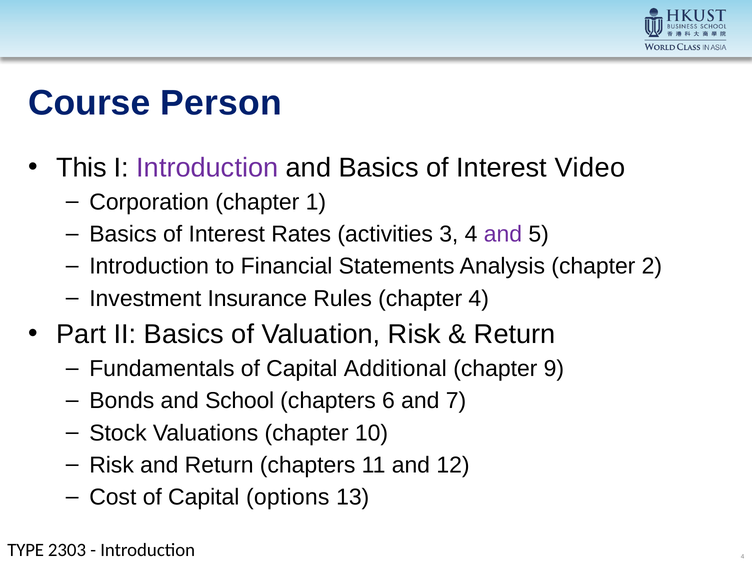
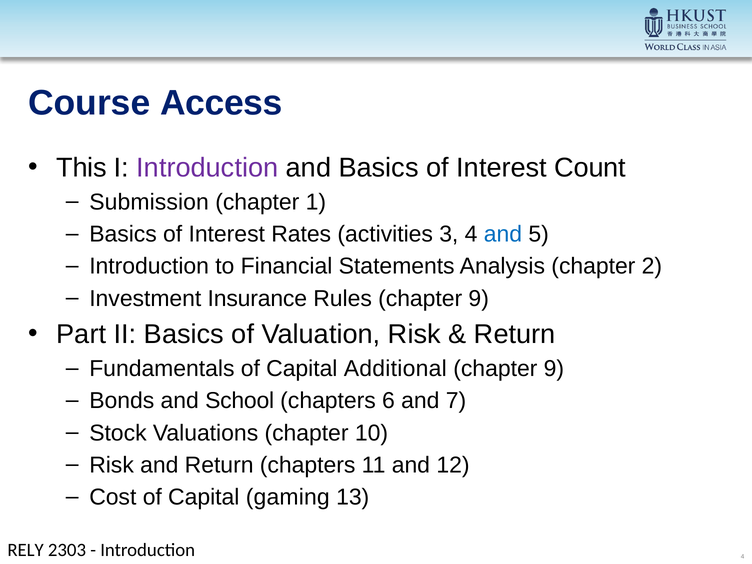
Person: Person -> Access
Video: Video -> Count
Corporation: Corporation -> Submission
and at (503, 234) colour: purple -> blue
Rules chapter 4: 4 -> 9
options: options -> gaming
TYPE: TYPE -> RELY
